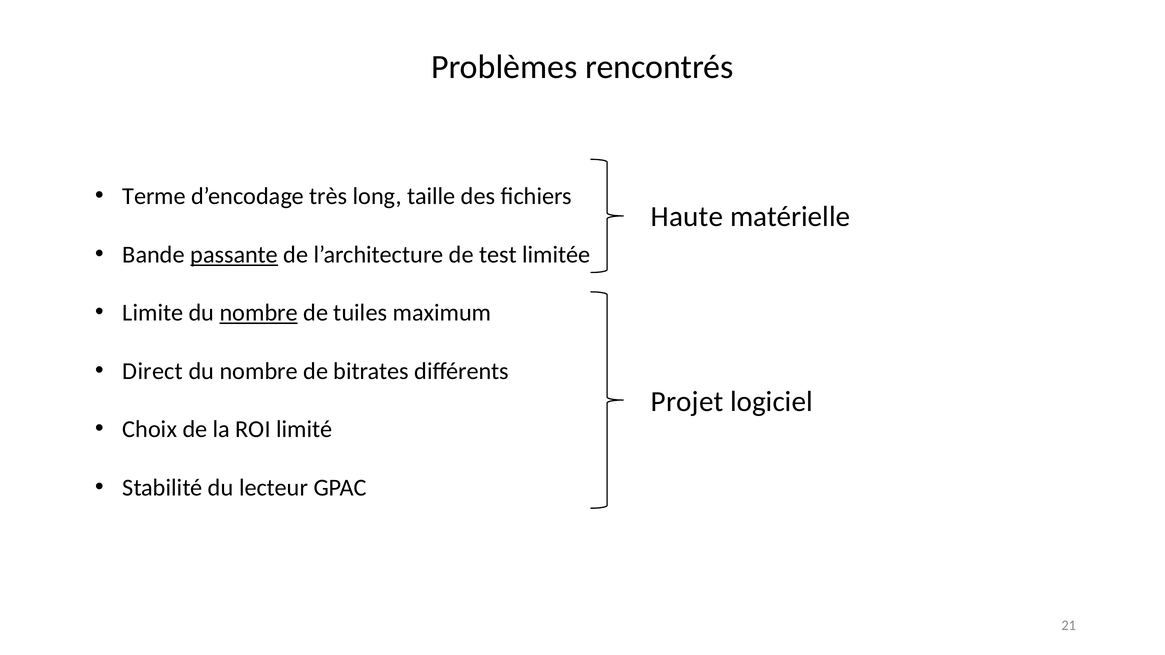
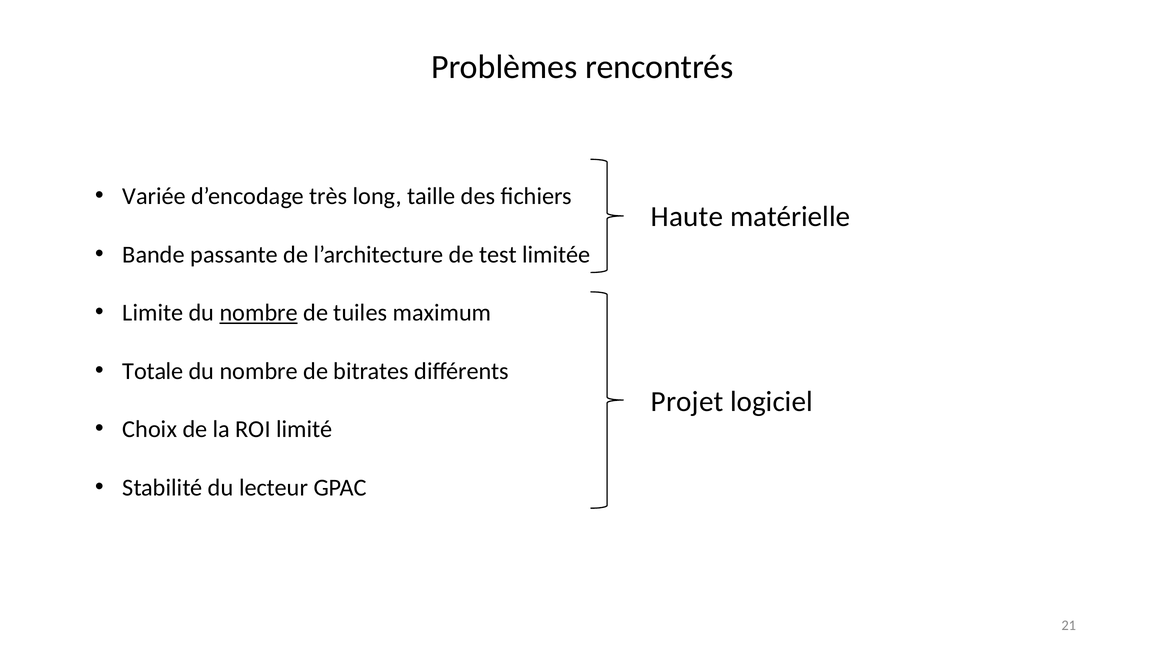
Terme: Terme -> Variée
passante underline: present -> none
Direct: Direct -> Totale
